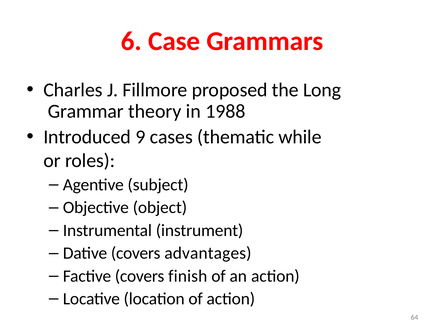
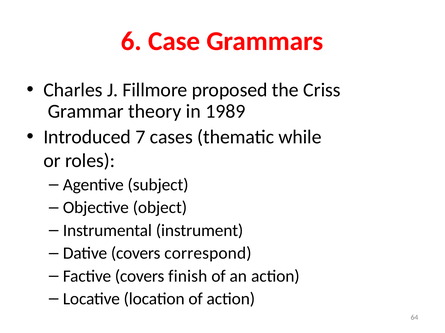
Long: Long -> Criss
1988: 1988 -> 1989
9: 9 -> 7
advantages: advantages -> correspond
